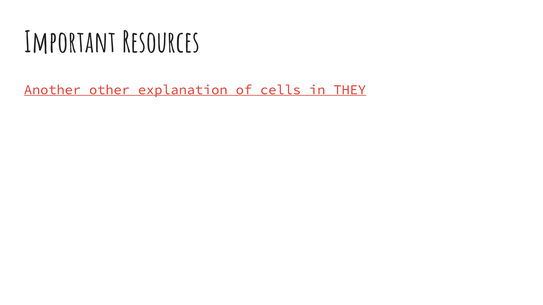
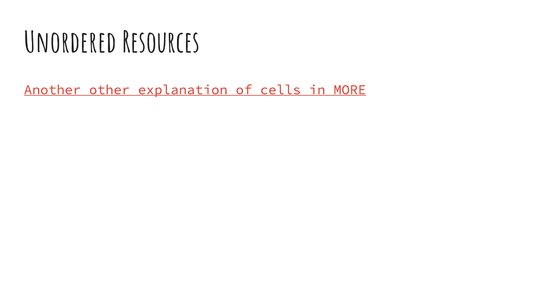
Important: Important -> Unordered
THEY: THEY -> MORE
